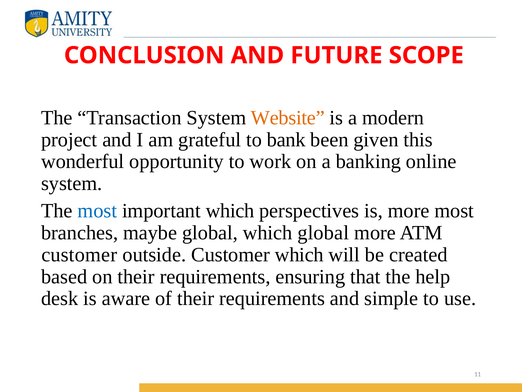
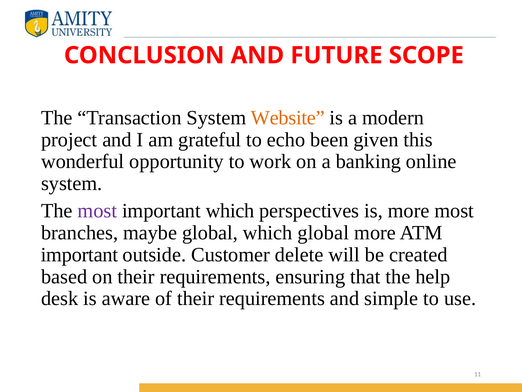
bank: bank -> echo
most at (97, 211) colour: blue -> purple
customer at (79, 254): customer -> important
Customer which: which -> delete
